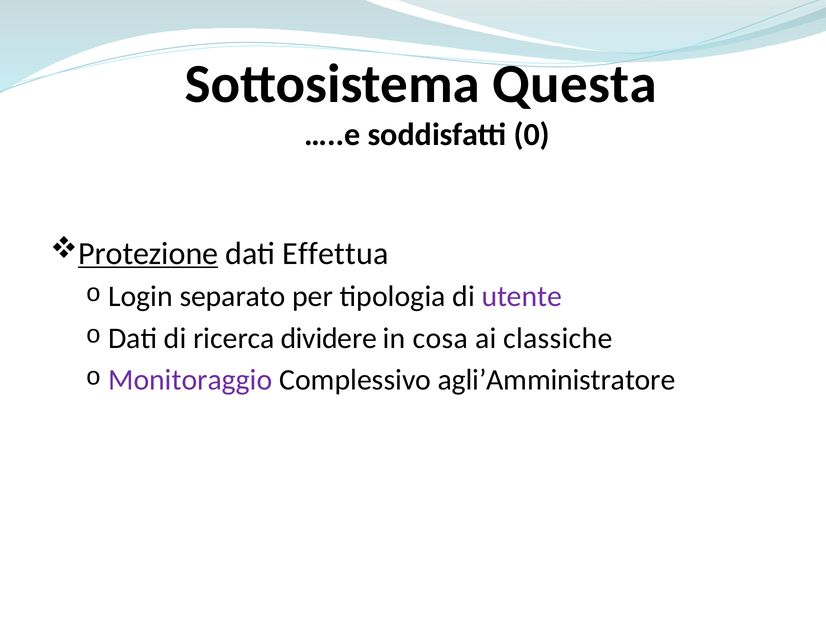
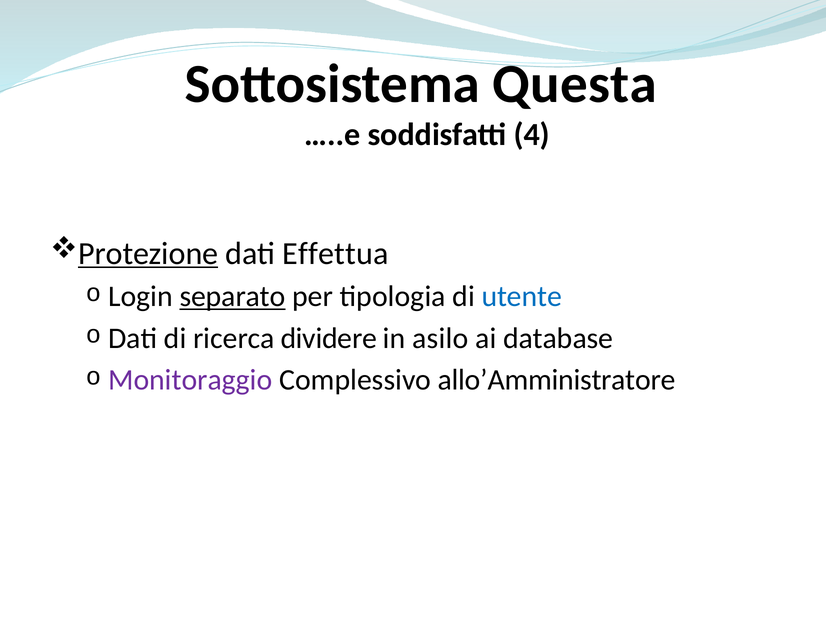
0: 0 -> 4
separato underline: none -> present
utente colour: purple -> blue
cosa: cosa -> asilo
classiche: classiche -> database
agli’Amministratore: agli’Amministratore -> allo’Amministratore
